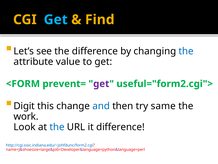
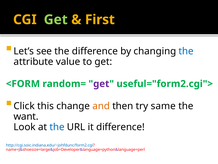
Get at (56, 20) colour: light blue -> light green
Find: Find -> First
prevent=: prevent= -> random=
Digit: Digit -> Click
and colour: blue -> orange
work: work -> want
